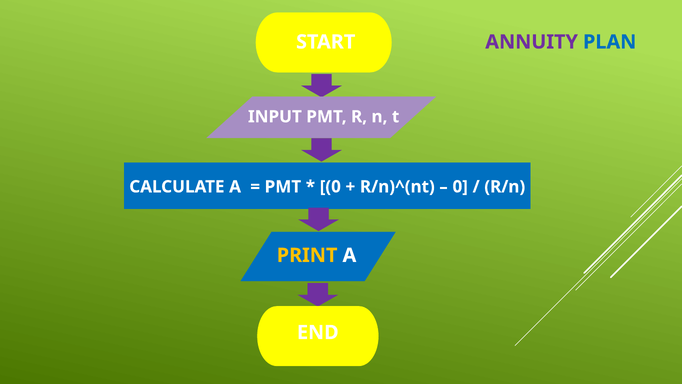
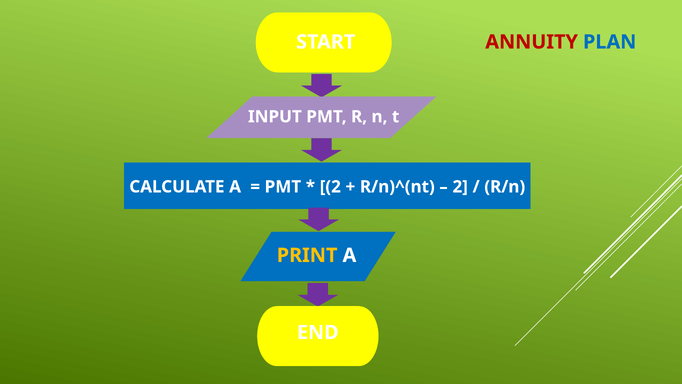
ANNUITY colour: purple -> red
0 at (330, 187): 0 -> 2
0 at (460, 187): 0 -> 2
